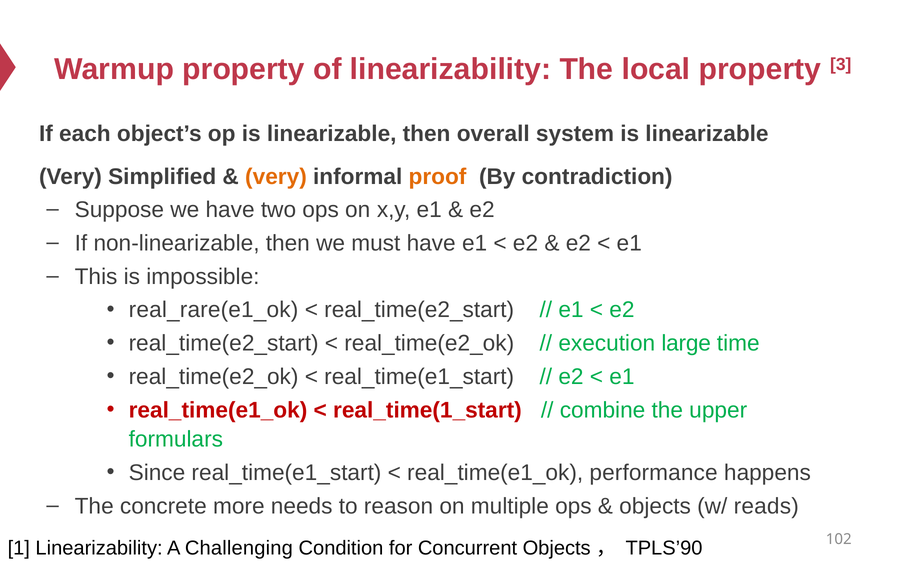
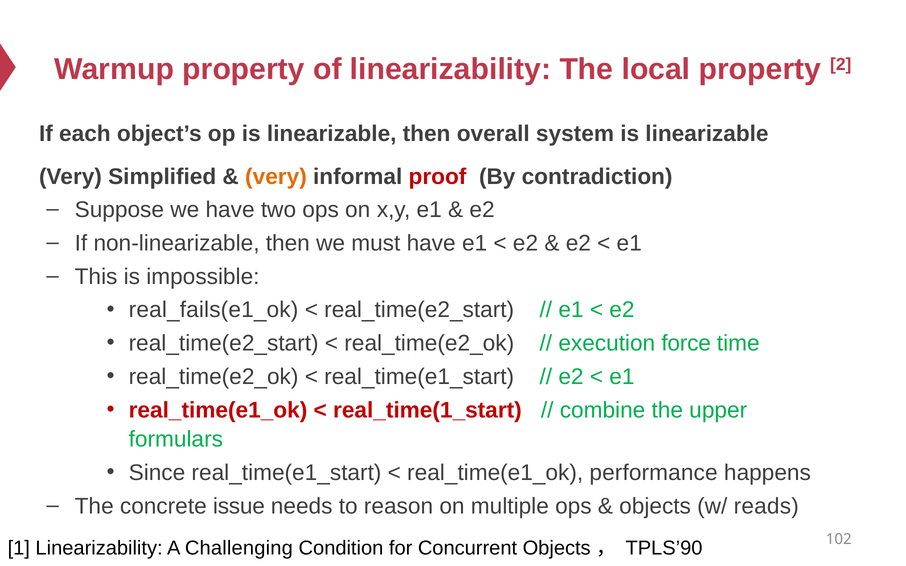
3: 3 -> 2
proof colour: orange -> red
real_rare(e1_ok: real_rare(e1_ok -> real_fails(e1_ok
large: large -> force
more: more -> issue
